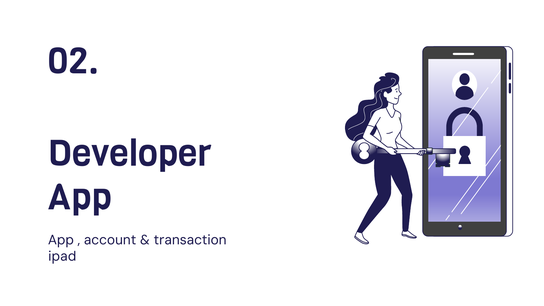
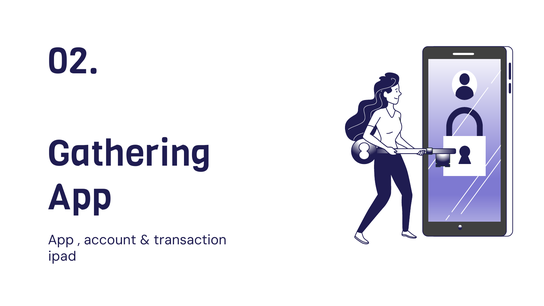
Developer: Developer -> Gathering
